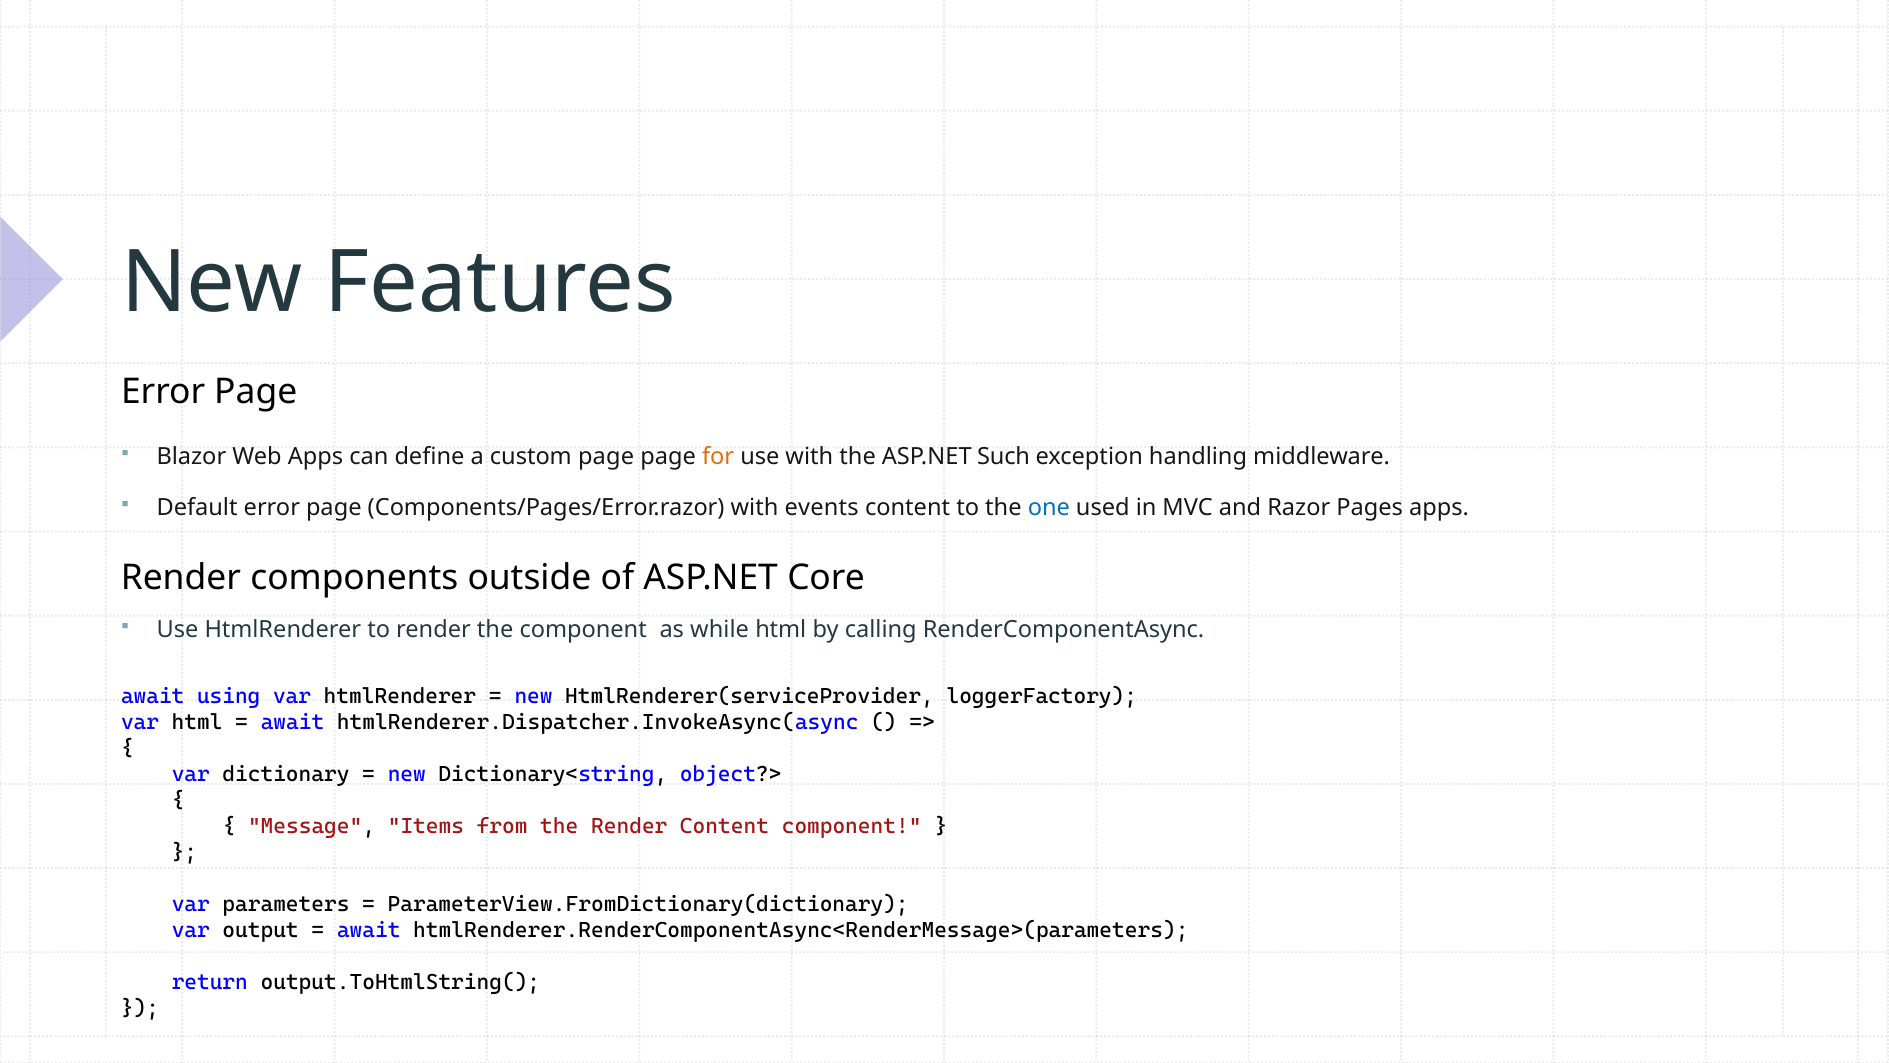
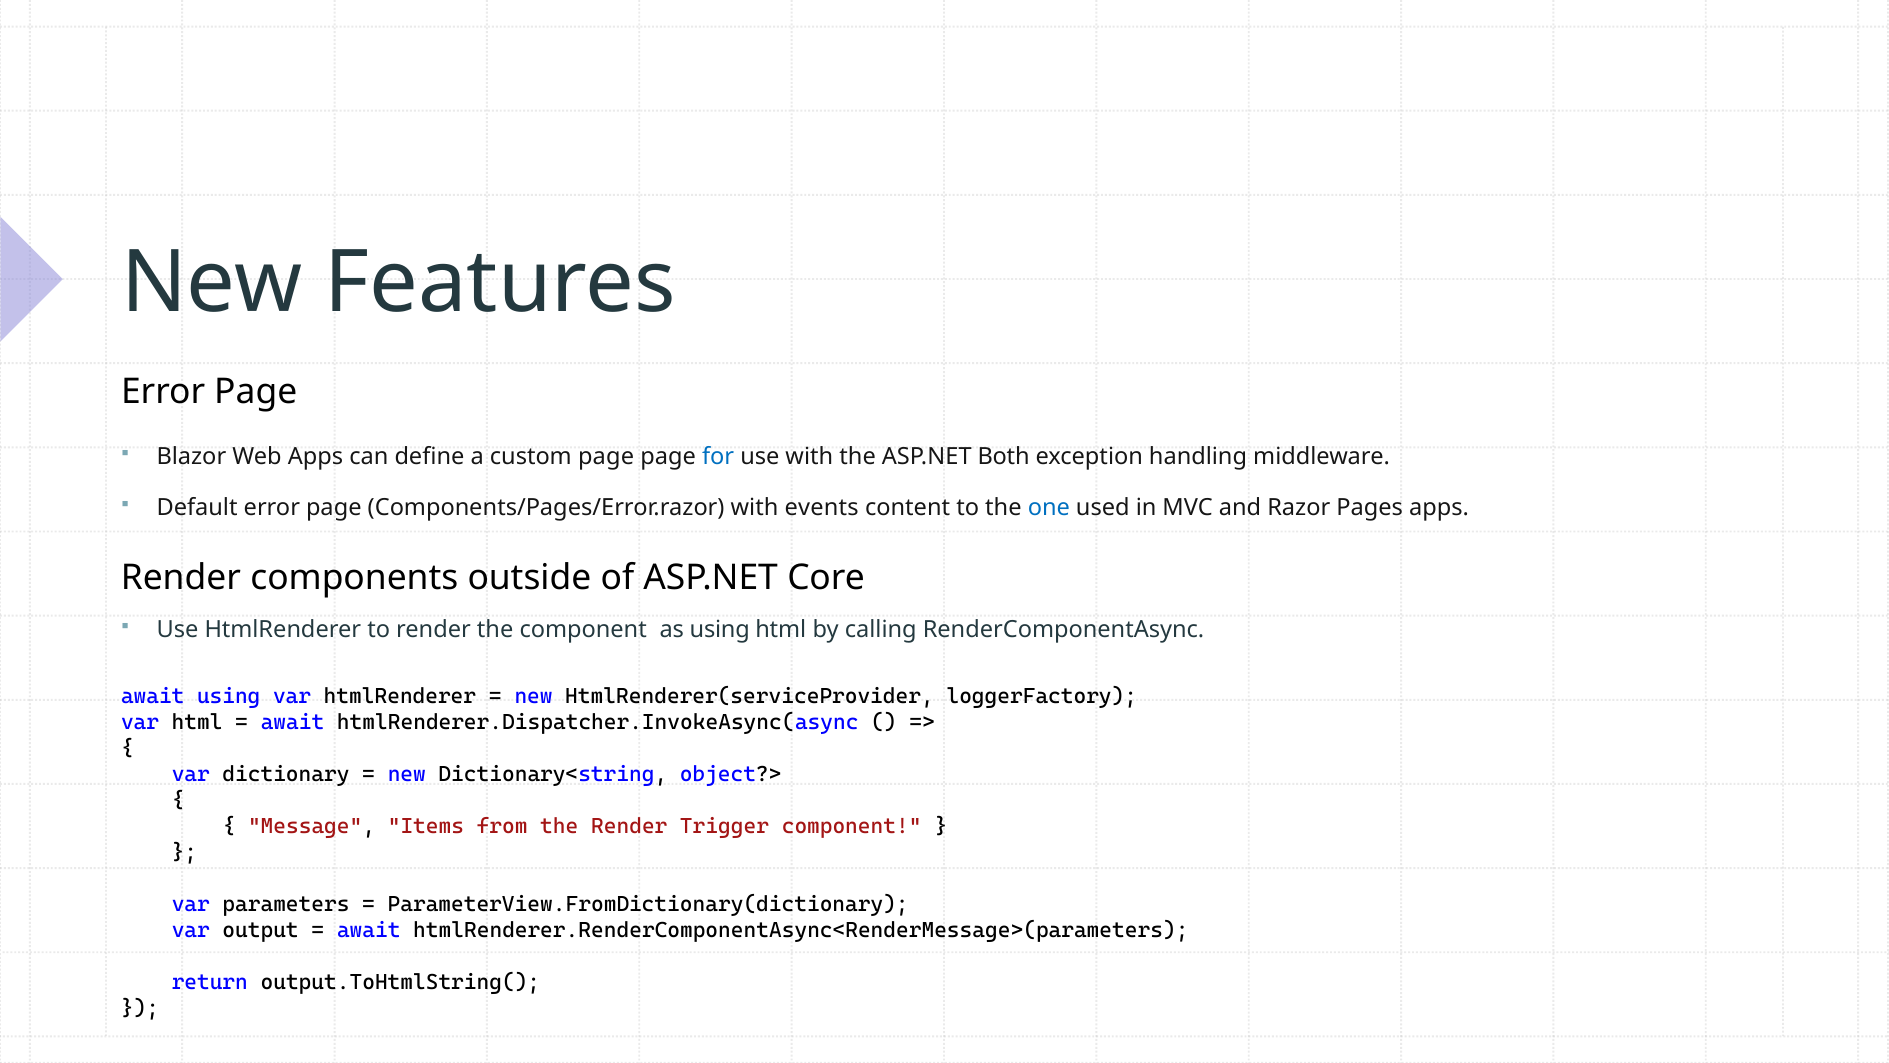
for colour: orange -> blue
Such: Such -> Both
as while: while -> using
Render Content: Content -> Trigger
